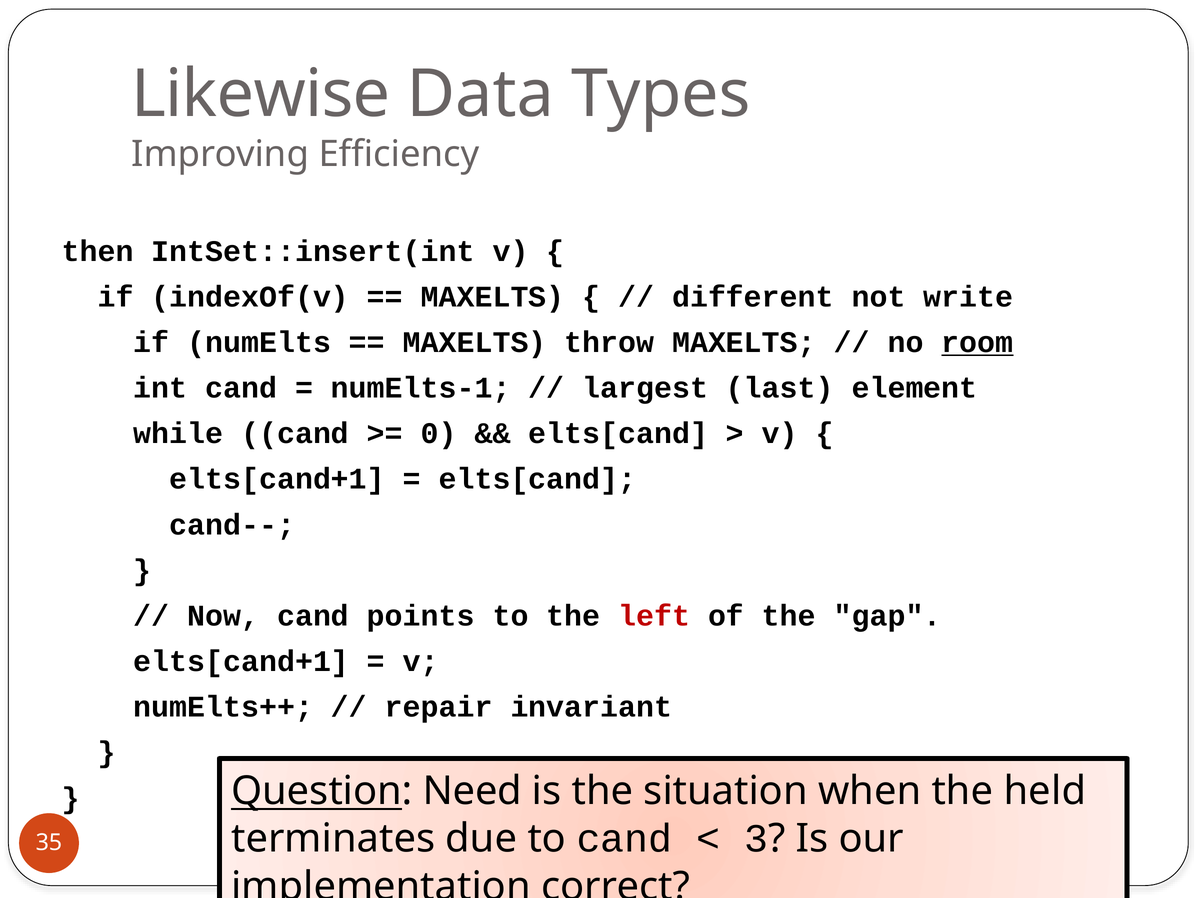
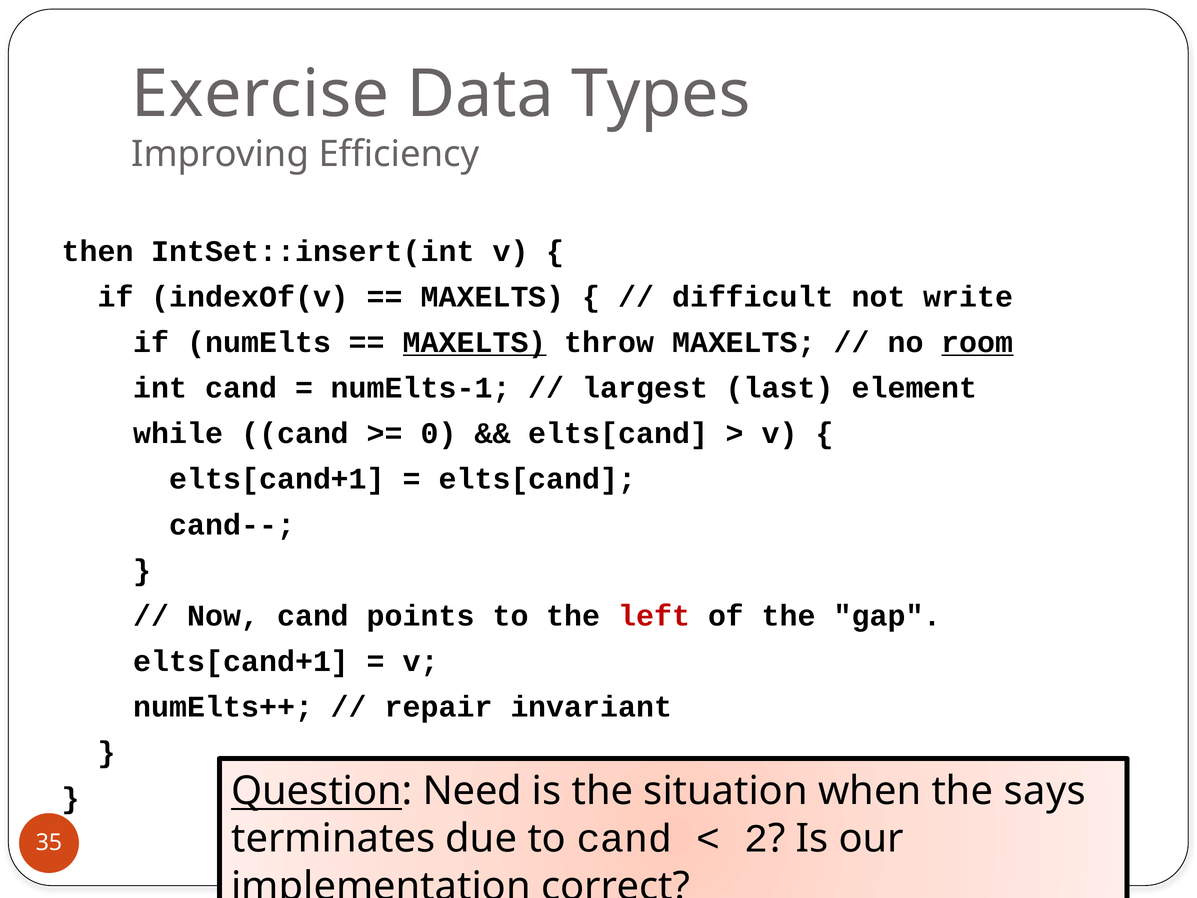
Likewise: Likewise -> Exercise
different: different -> difficult
MAXELTS at (475, 342) underline: none -> present
held: held -> says
3: 3 -> 2
